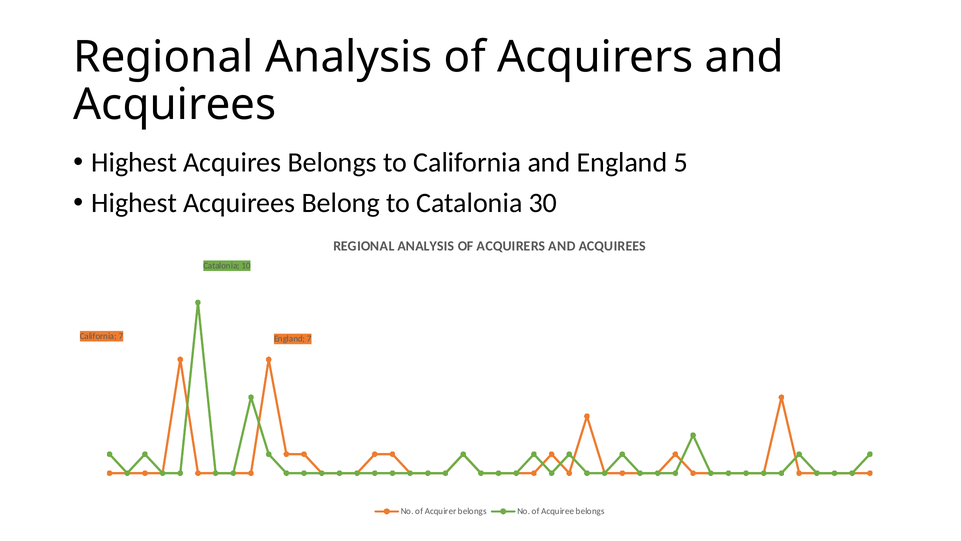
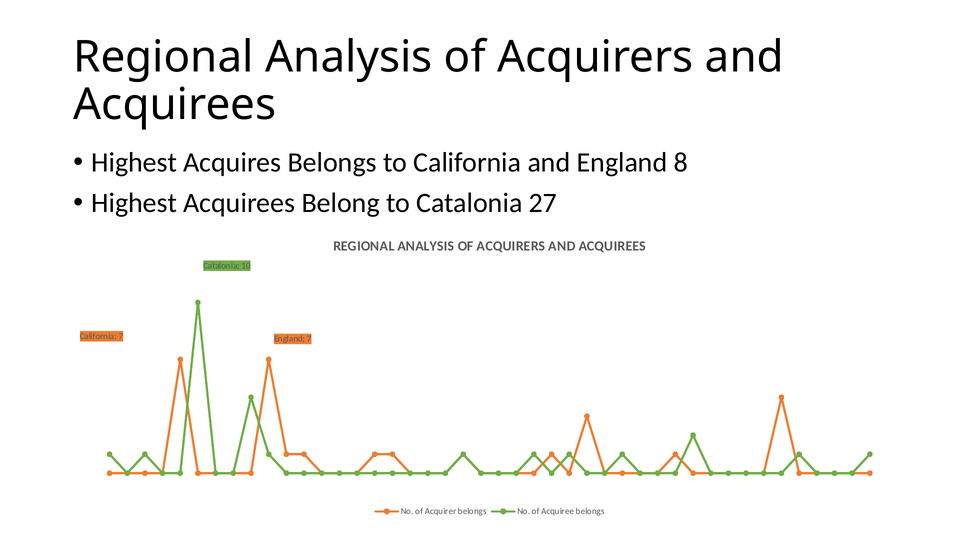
5: 5 -> 8
30: 30 -> 27
